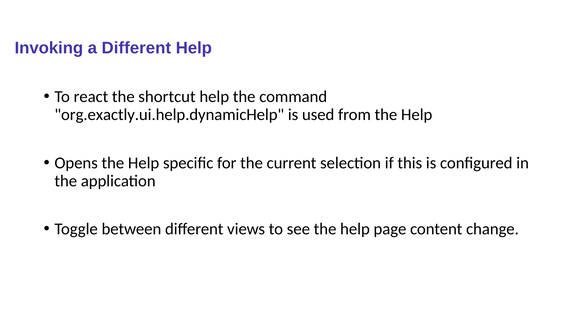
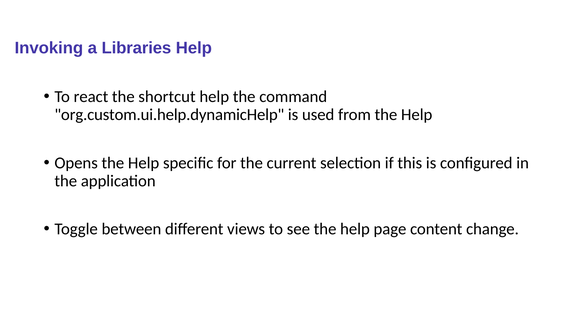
a Different: Different -> Libraries
org.exactly.ui.help.dynamicHelp: org.exactly.ui.help.dynamicHelp -> org.custom.ui.help.dynamicHelp
